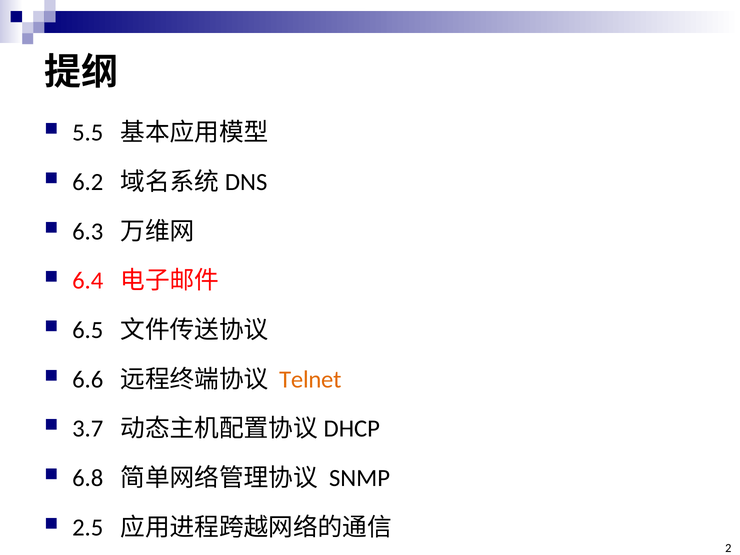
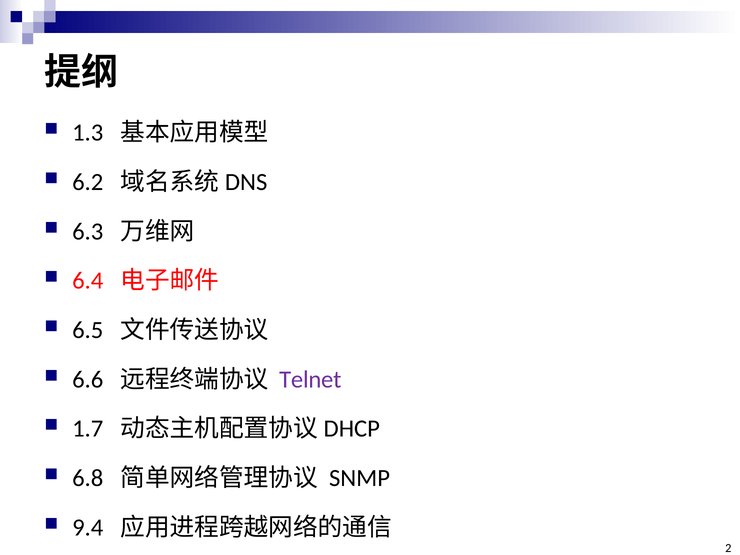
5.5: 5.5 -> 1.3
Telnet colour: orange -> purple
3.7: 3.7 -> 1.7
2.5: 2.5 -> 9.4
